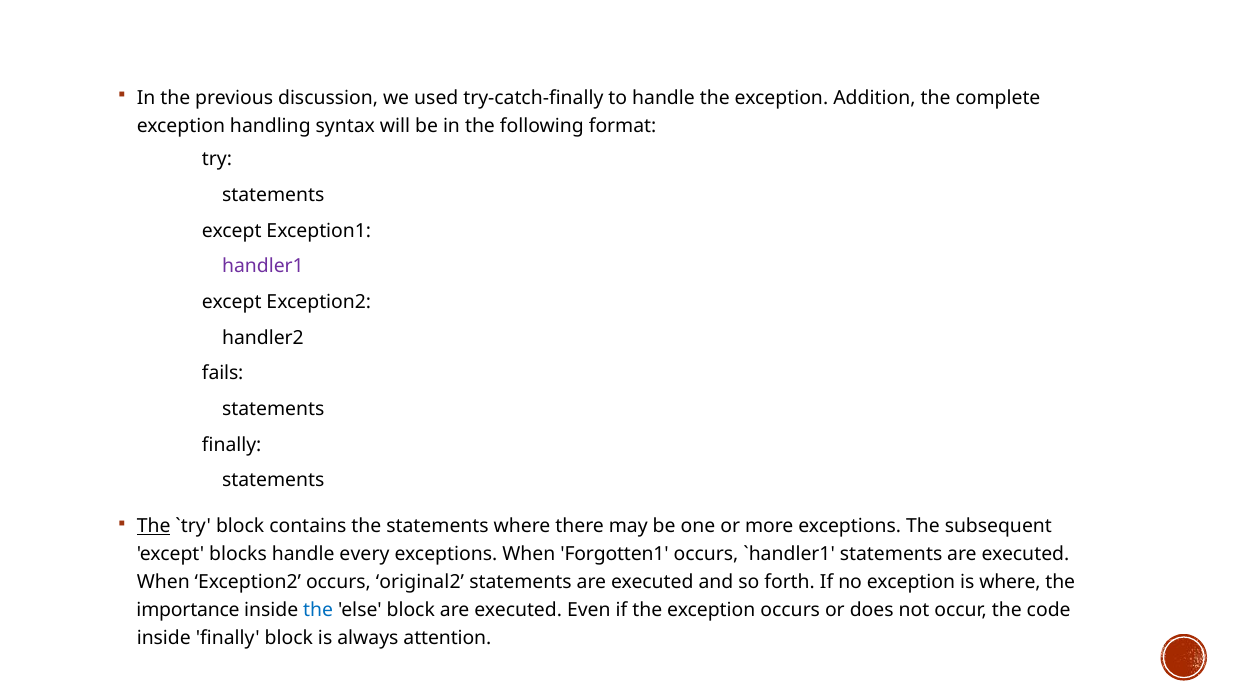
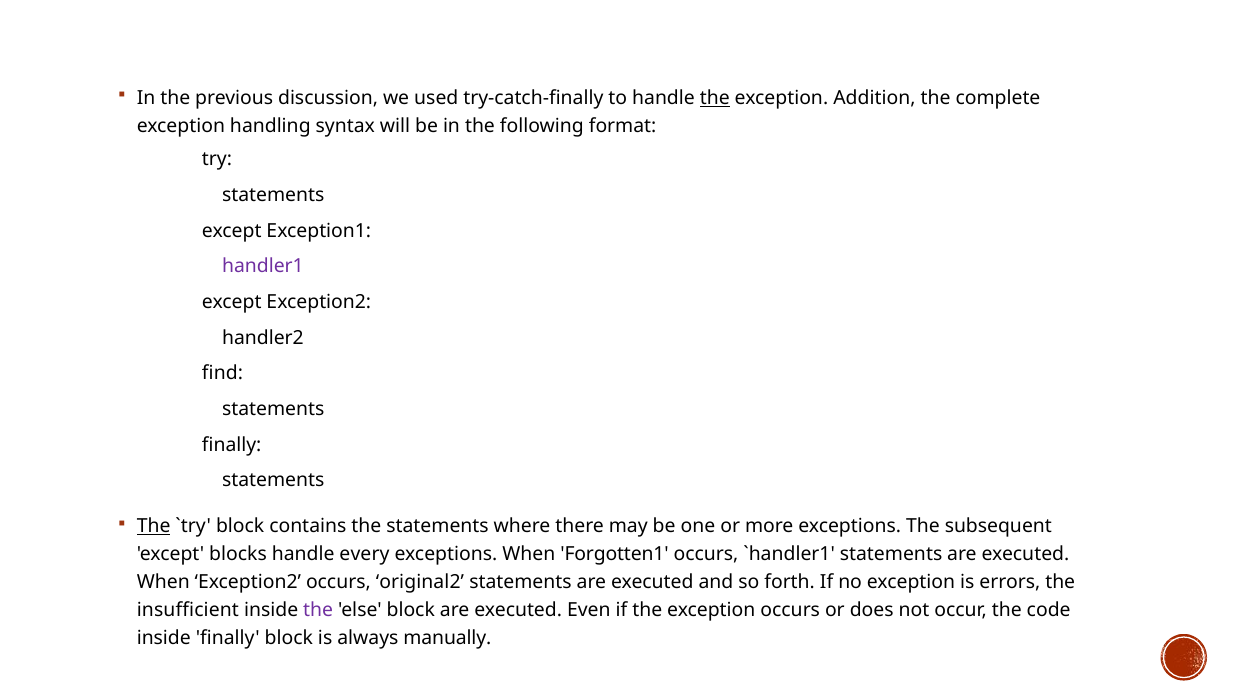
the at (715, 98) underline: none -> present
fails: fails -> find
is where: where -> errors
importance: importance -> insufficient
the at (318, 610) colour: blue -> purple
attention: attention -> manually
